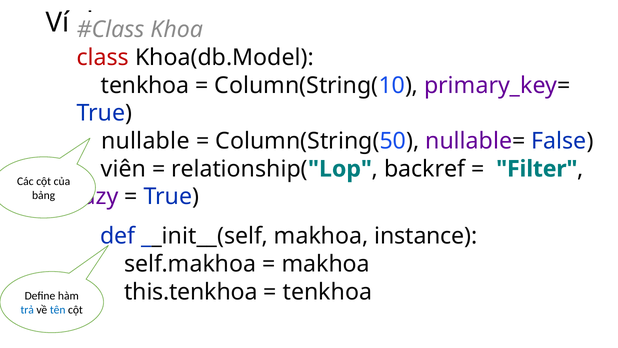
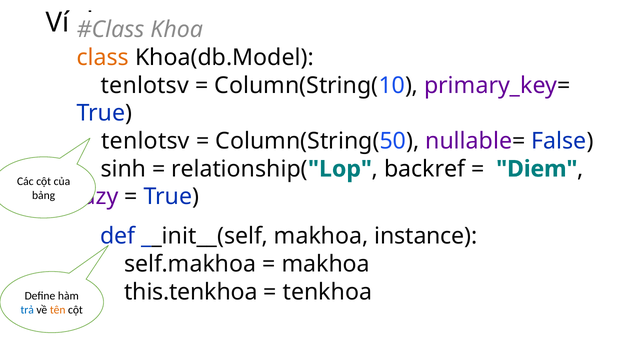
class colour: red -> orange
tenkhoa at (145, 85): tenkhoa -> tenlotsv
nullable at (145, 141): nullable -> tenlotsv
viên: viên -> sinh
Filter: Filter -> Diem
tên colour: blue -> orange
